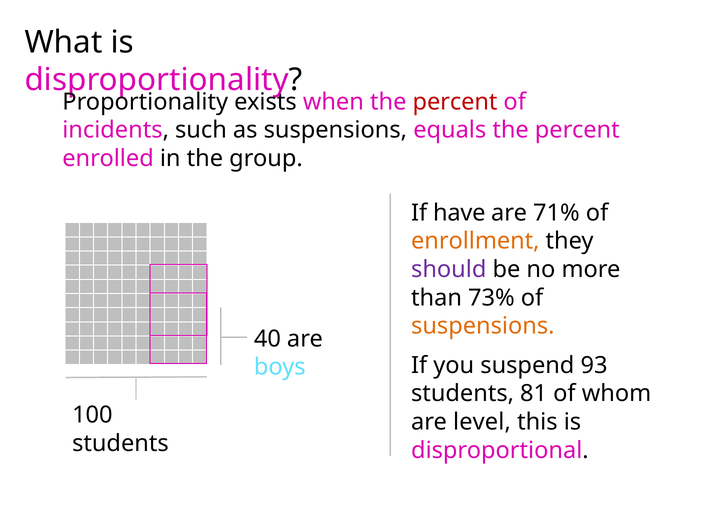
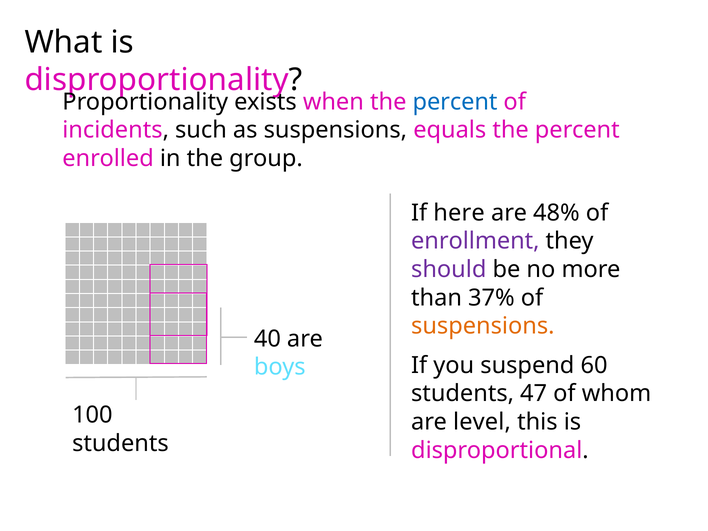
percent at (455, 102) colour: red -> blue
have: have -> here
71%: 71% -> 48%
enrollment colour: orange -> purple
73%: 73% -> 37%
93: 93 -> 60
81: 81 -> 47
